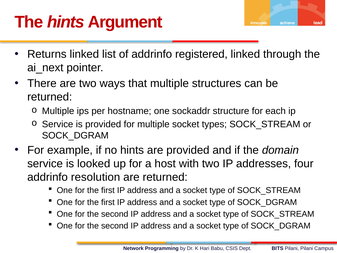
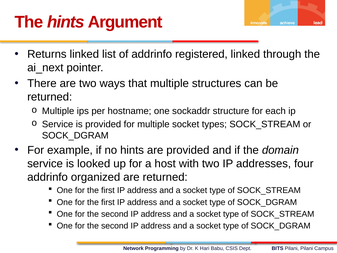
resolution: resolution -> organized
